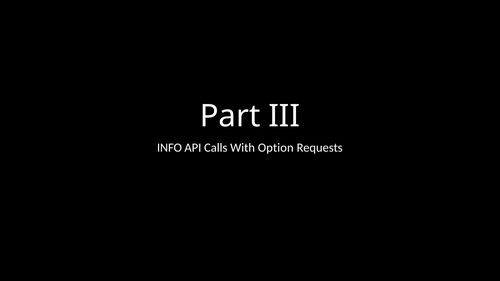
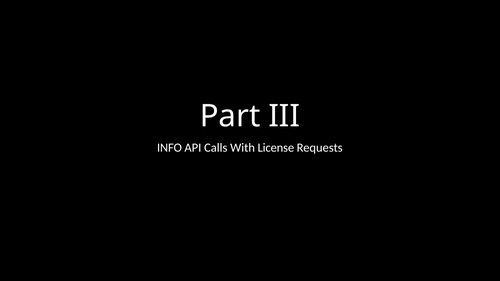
Option: Option -> License
